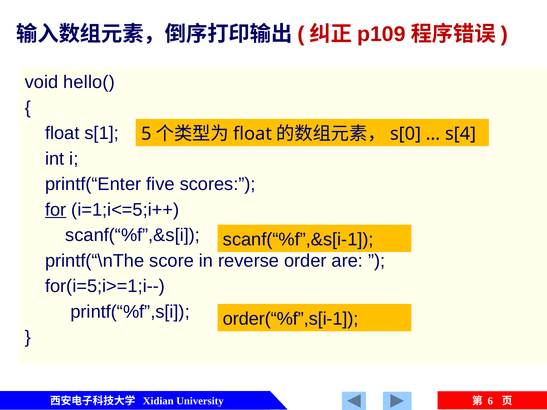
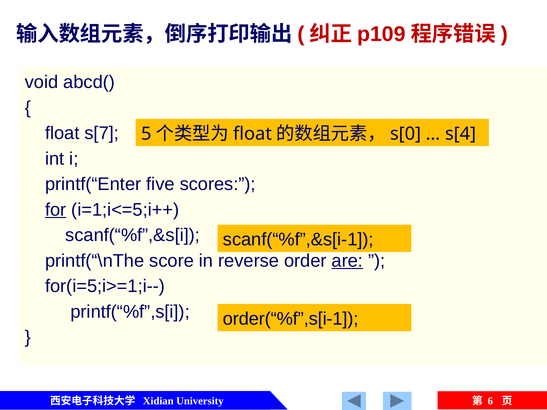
hello(: hello( -> abcd(
s[1: s[1 -> s[7
are underline: none -> present
